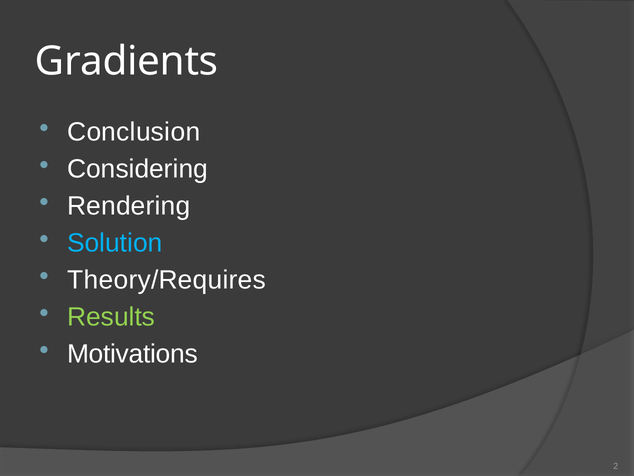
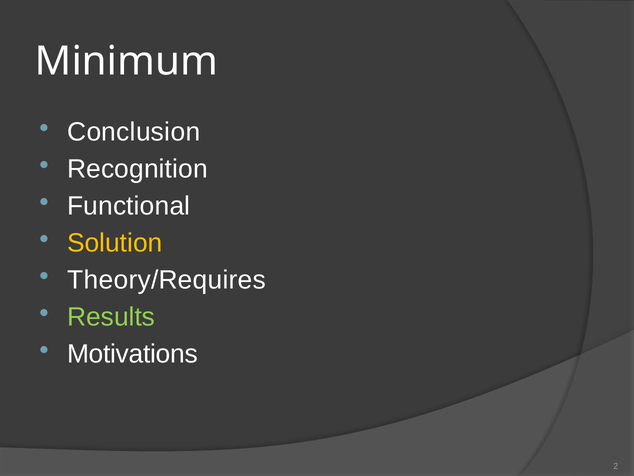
Gradients: Gradients -> Minimum
Considering: Considering -> Recognition
Rendering: Rendering -> Functional
Solution colour: light blue -> yellow
